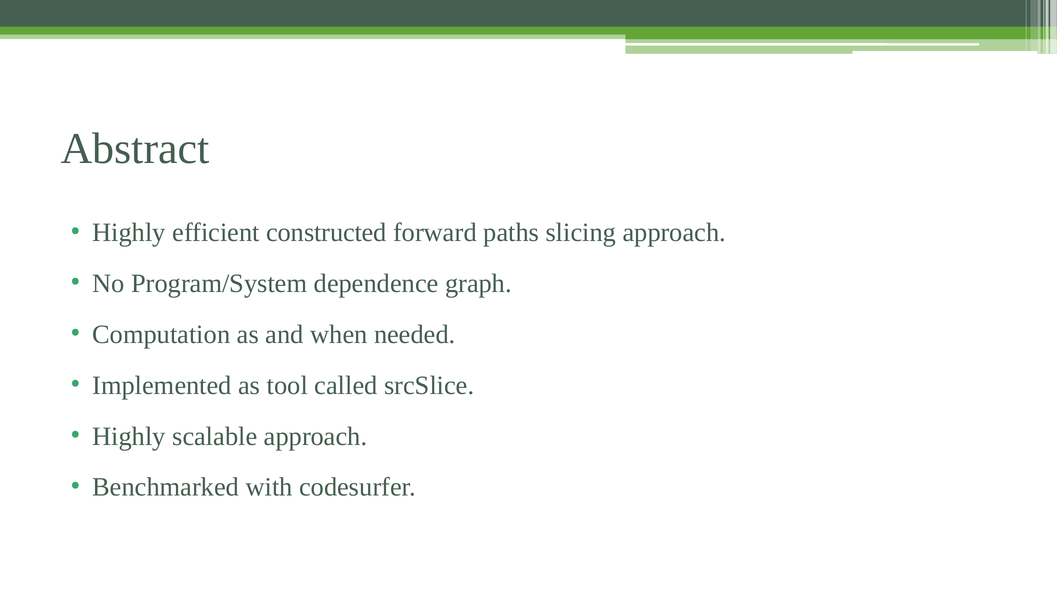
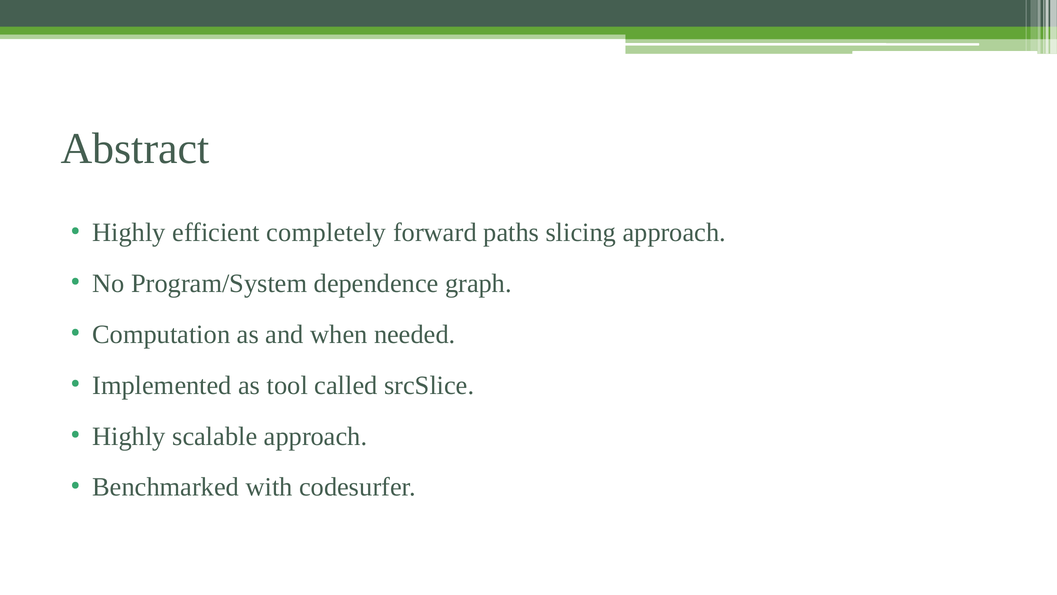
constructed: constructed -> completely
